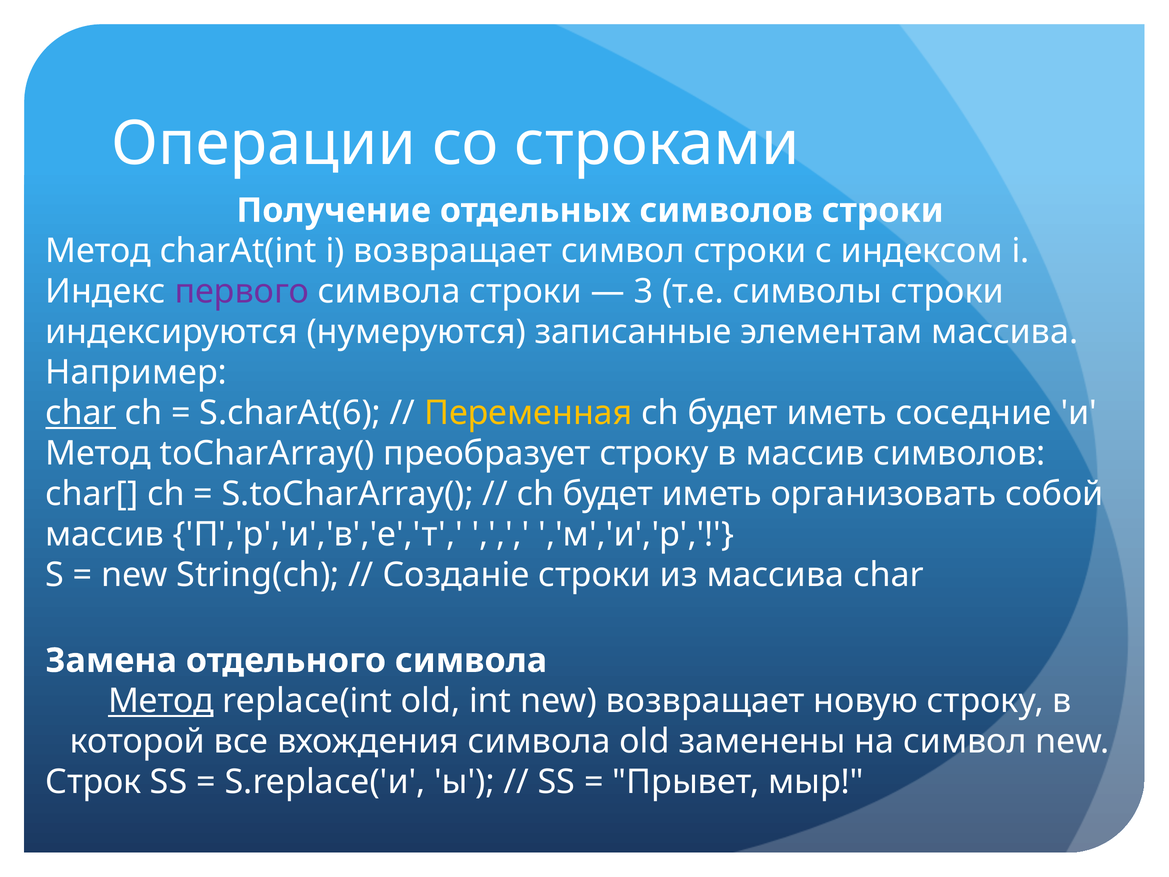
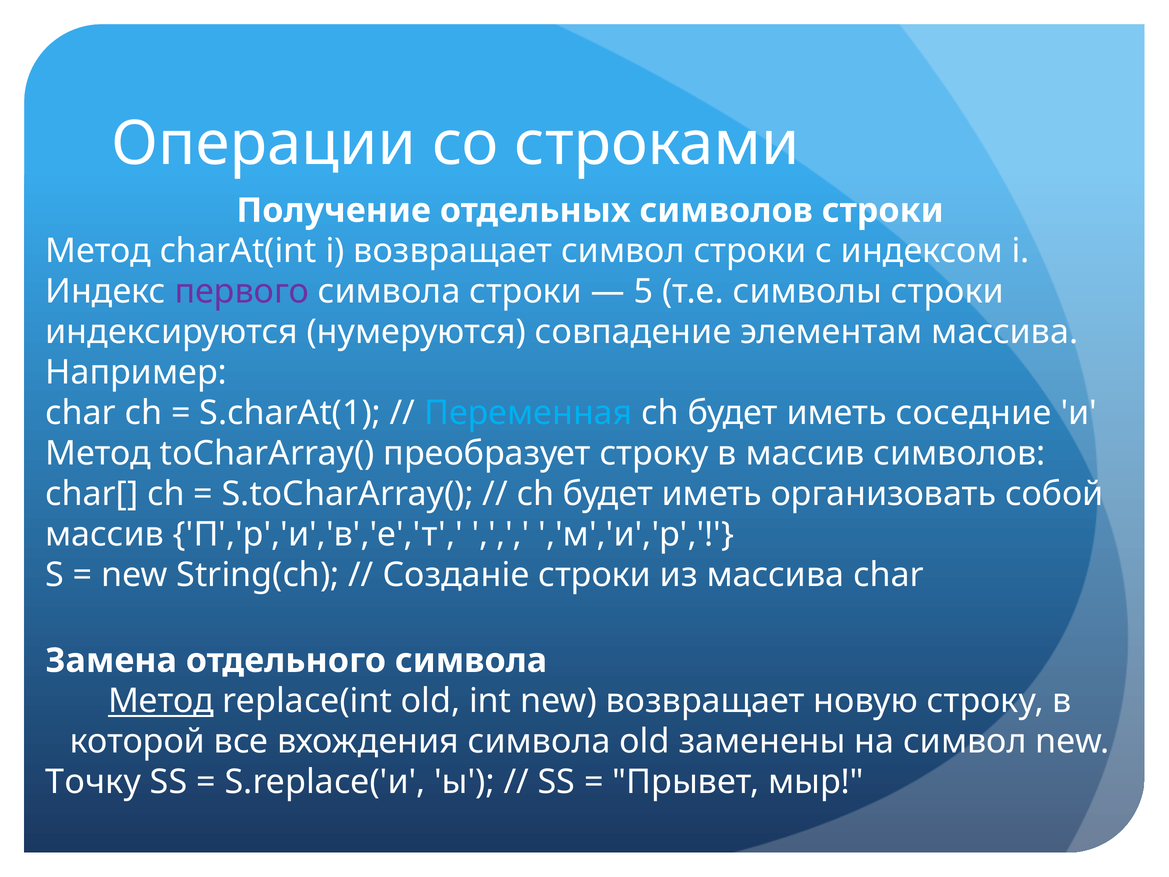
3: 3 -> 5
записанные: записанные -> совпадение
char at (81, 413) underline: present -> none
S.charAt(6: S.charAt(6 -> S.charAt(1
Переменная colour: yellow -> light blue
Строк: Строк -> Точку
